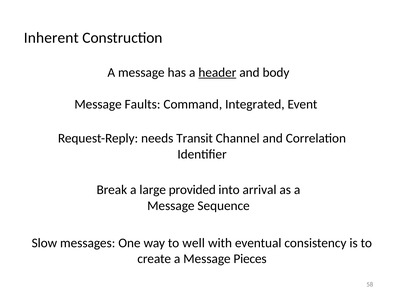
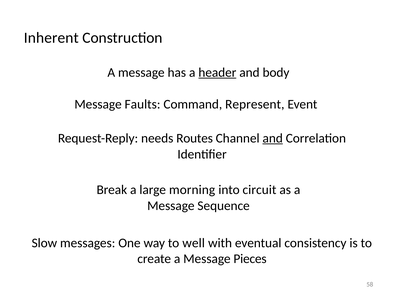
Integrated: Integrated -> Represent
Transit: Transit -> Routes
and at (273, 138) underline: none -> present
provided: provided -> morning
arrival: arrival -> circuit
